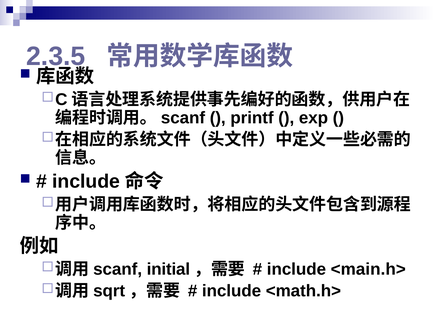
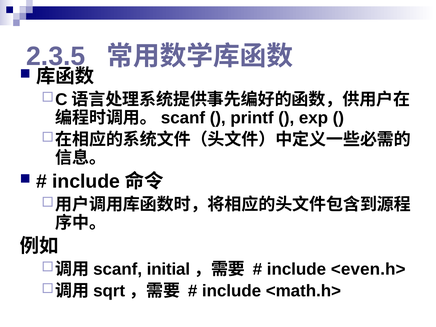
<main.h>: <main.h> -> <even.h>
